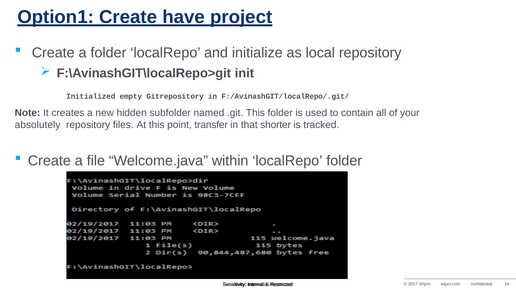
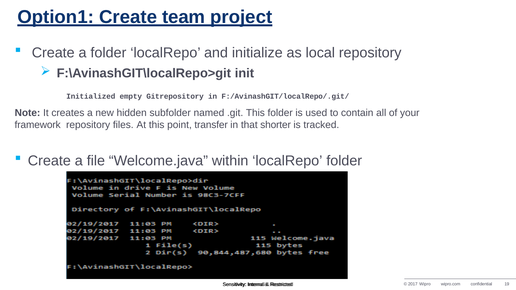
have: have -> team
absolutely: absolutely -> framework
